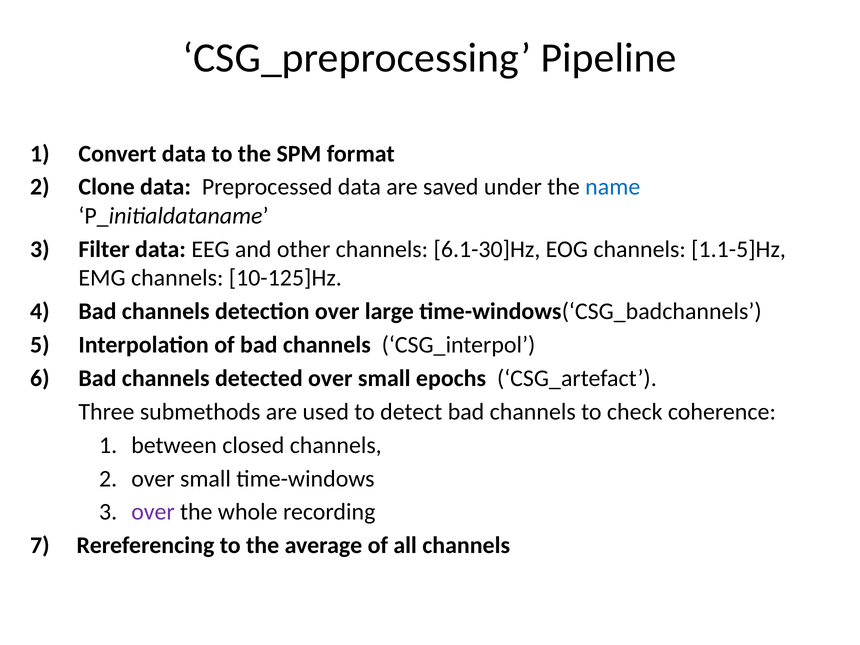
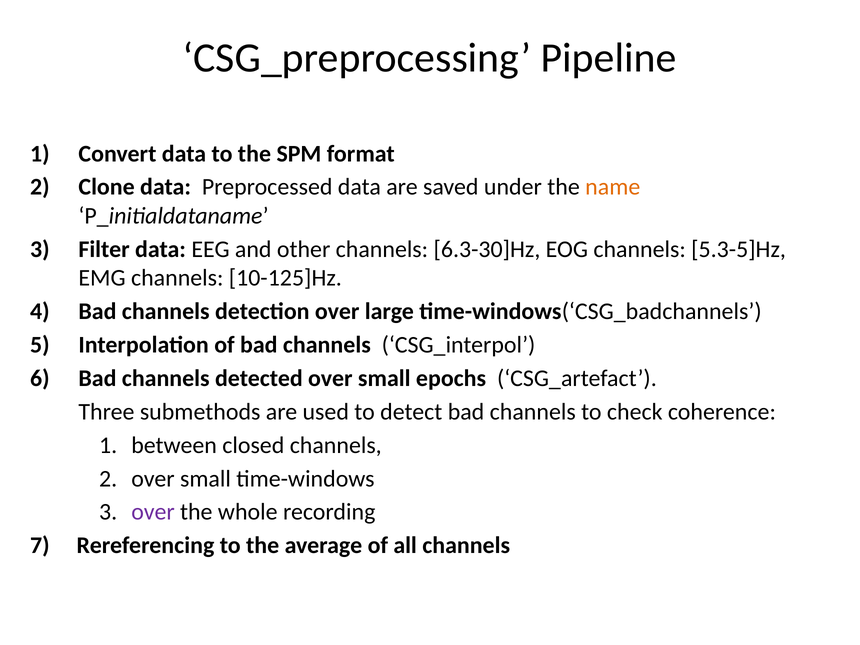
name colour: blue -> orange
6.1-30]Hz: 6.1-30]Hz -> 6.3-30]Hz
1.1-5]Hz: 1.1-5]Hz -> 5.3-5]Hz
